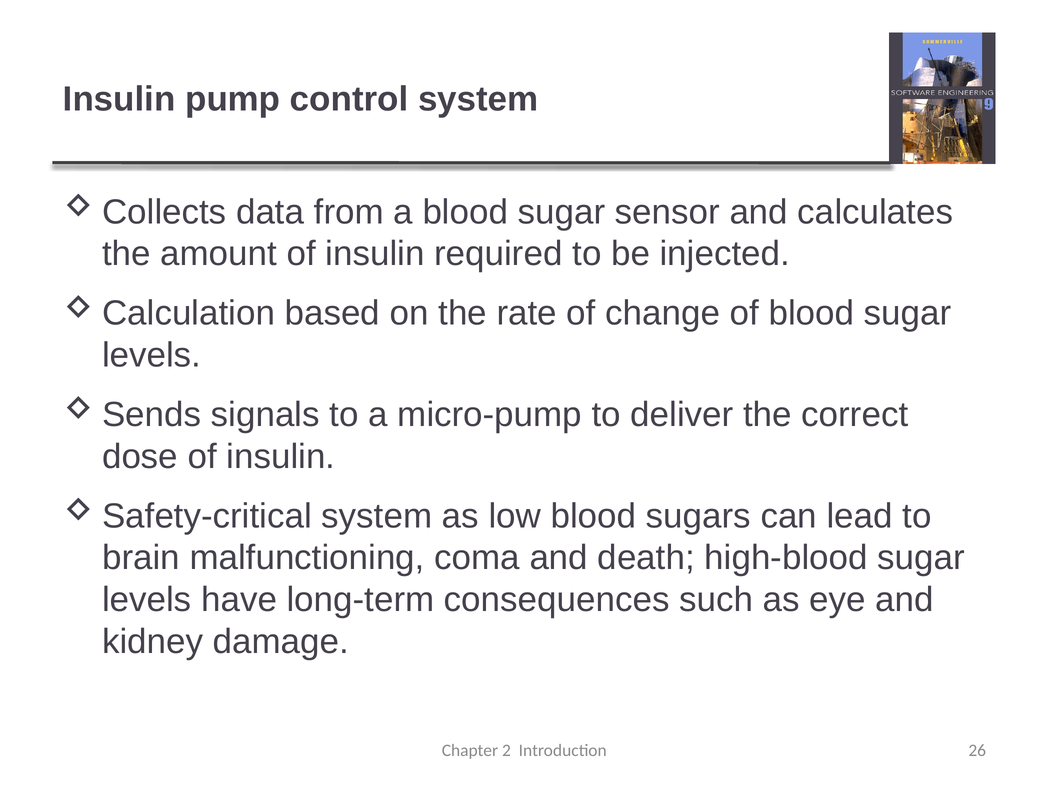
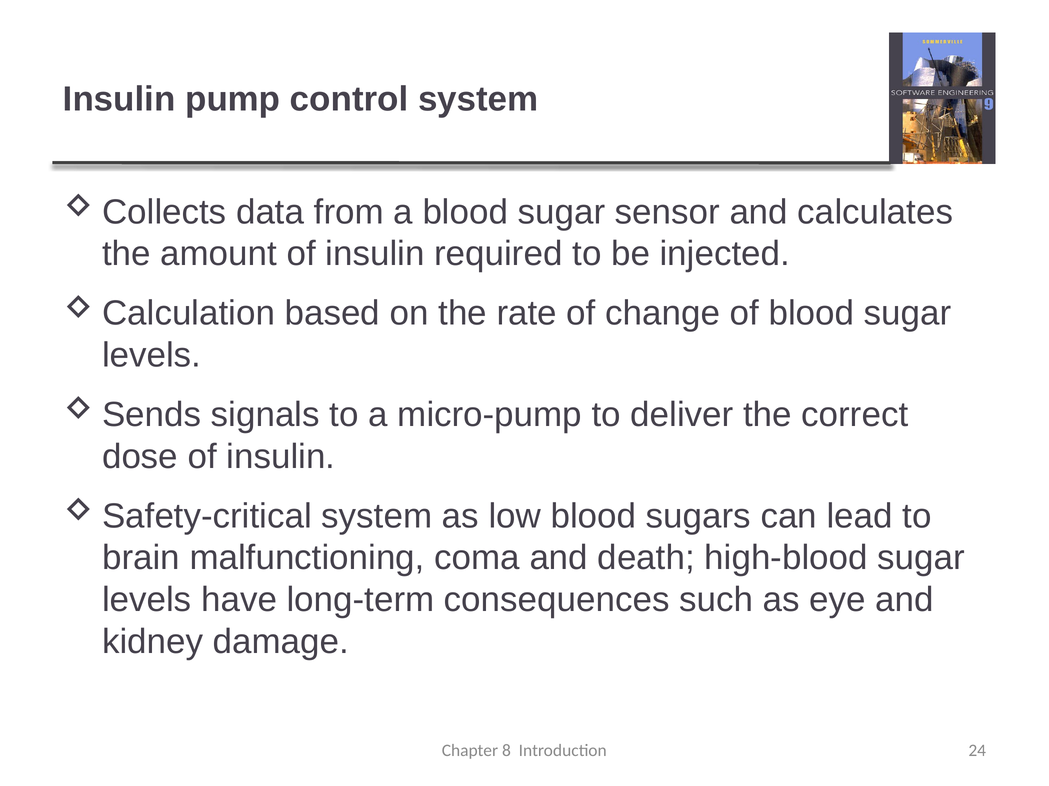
2: 2 -> 8
26: 26 -> 24
